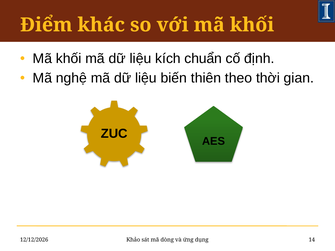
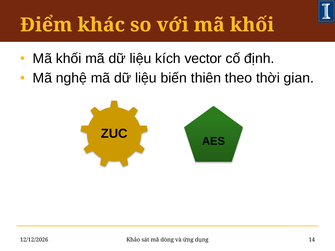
chuẩn: chuẩn -> vector
